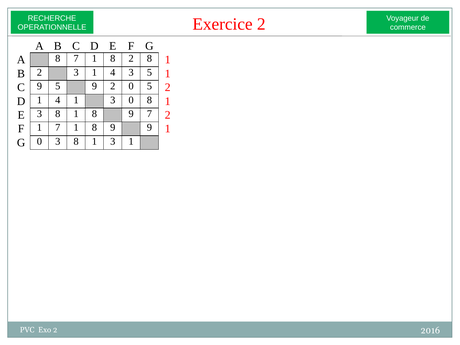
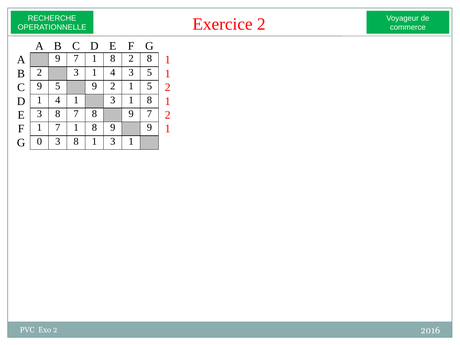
A 8: 8 -> 9
2 0: 0 -> 1
4 1 3 0: 0 -> 1
E 3 8 1: 1 -> 7
